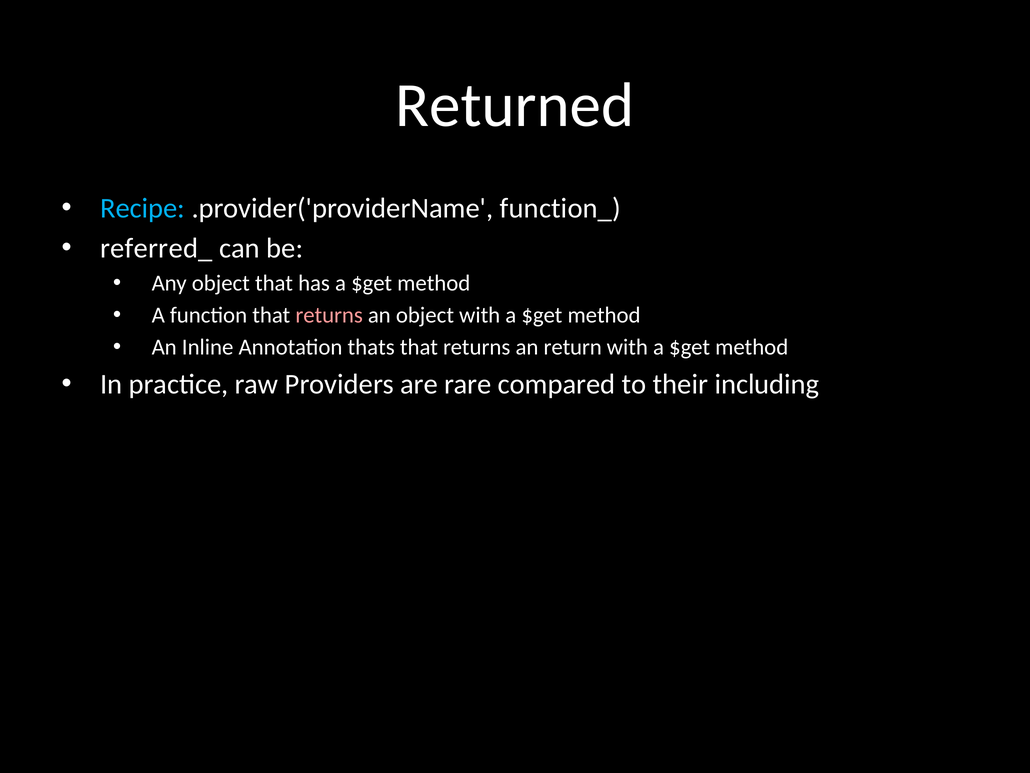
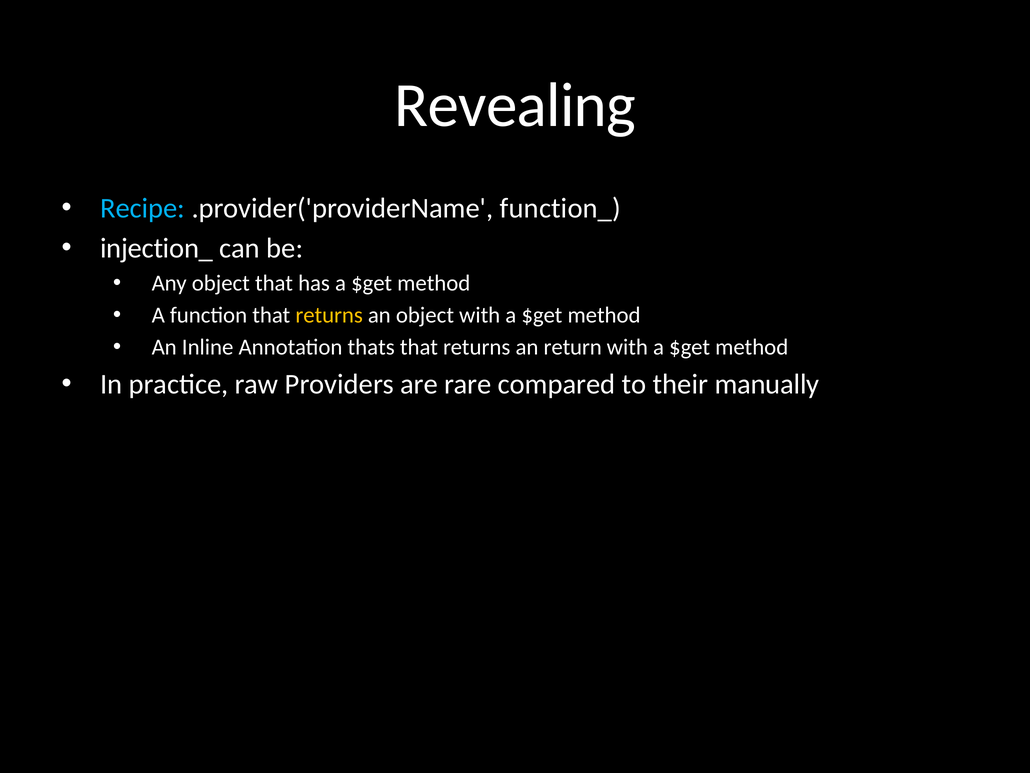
Returned: Returned -> Revealing
referred_: referred_ -> injection_
returns at (329, 315) colour: pink -> yellow
including: including -> manually
